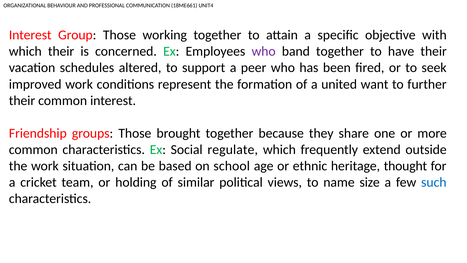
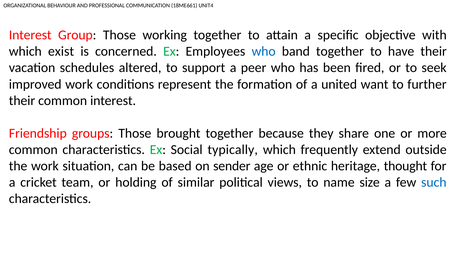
which their: their -> exist
who at (264, 51) colour: purple -> blue
regulate: regulate -> typically
school: school -> sender
